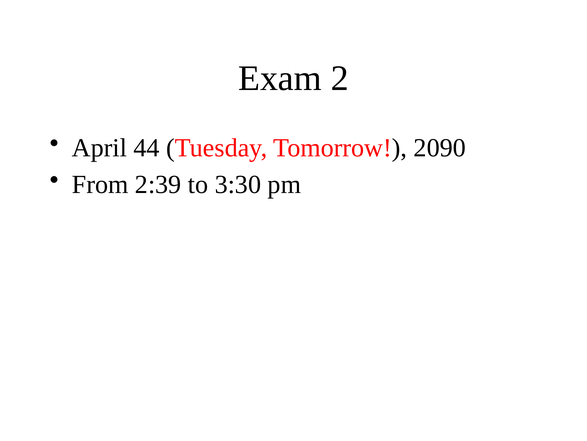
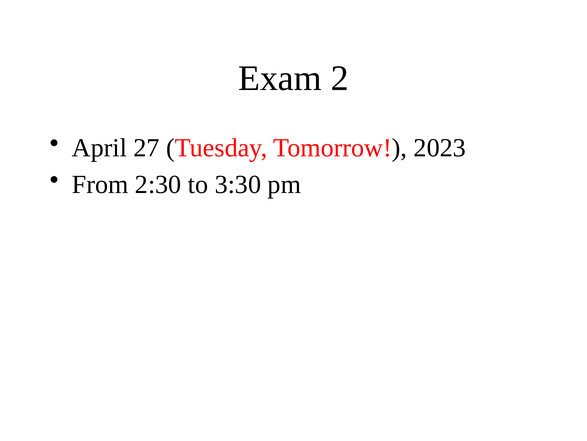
44: 44 -> 27
2090: 2090 -> 2023
2:39: 2:39 -> 2:30
